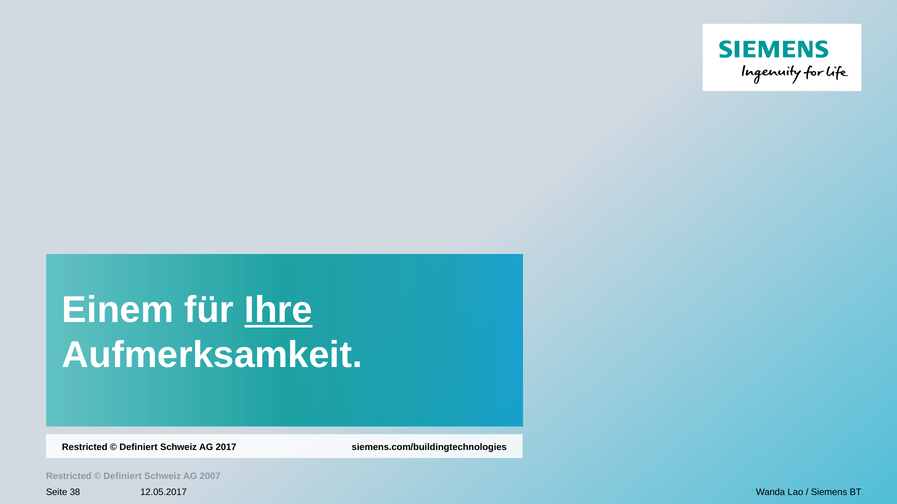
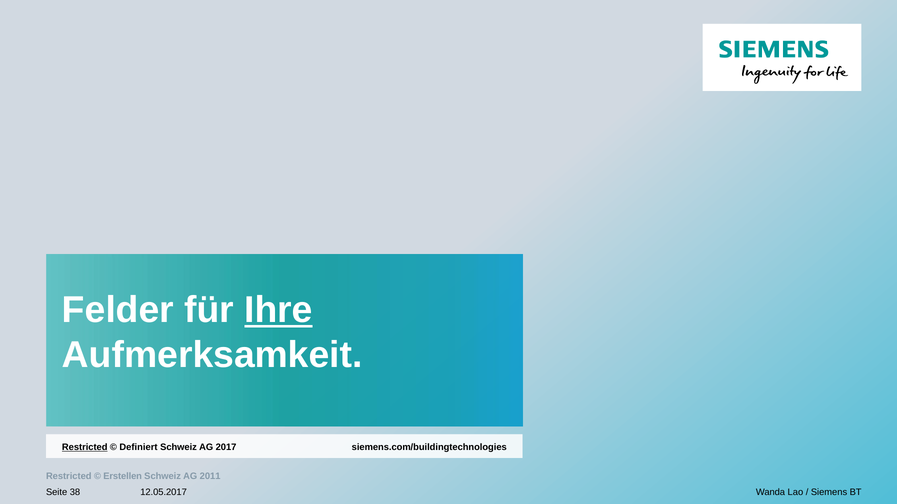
Einem: Einem -> Felder
Restricted at (85, 447) underline: none -> present
Definiert at (123, 476): Definiert -> Erstellen
2007: 2007 -> 2011
